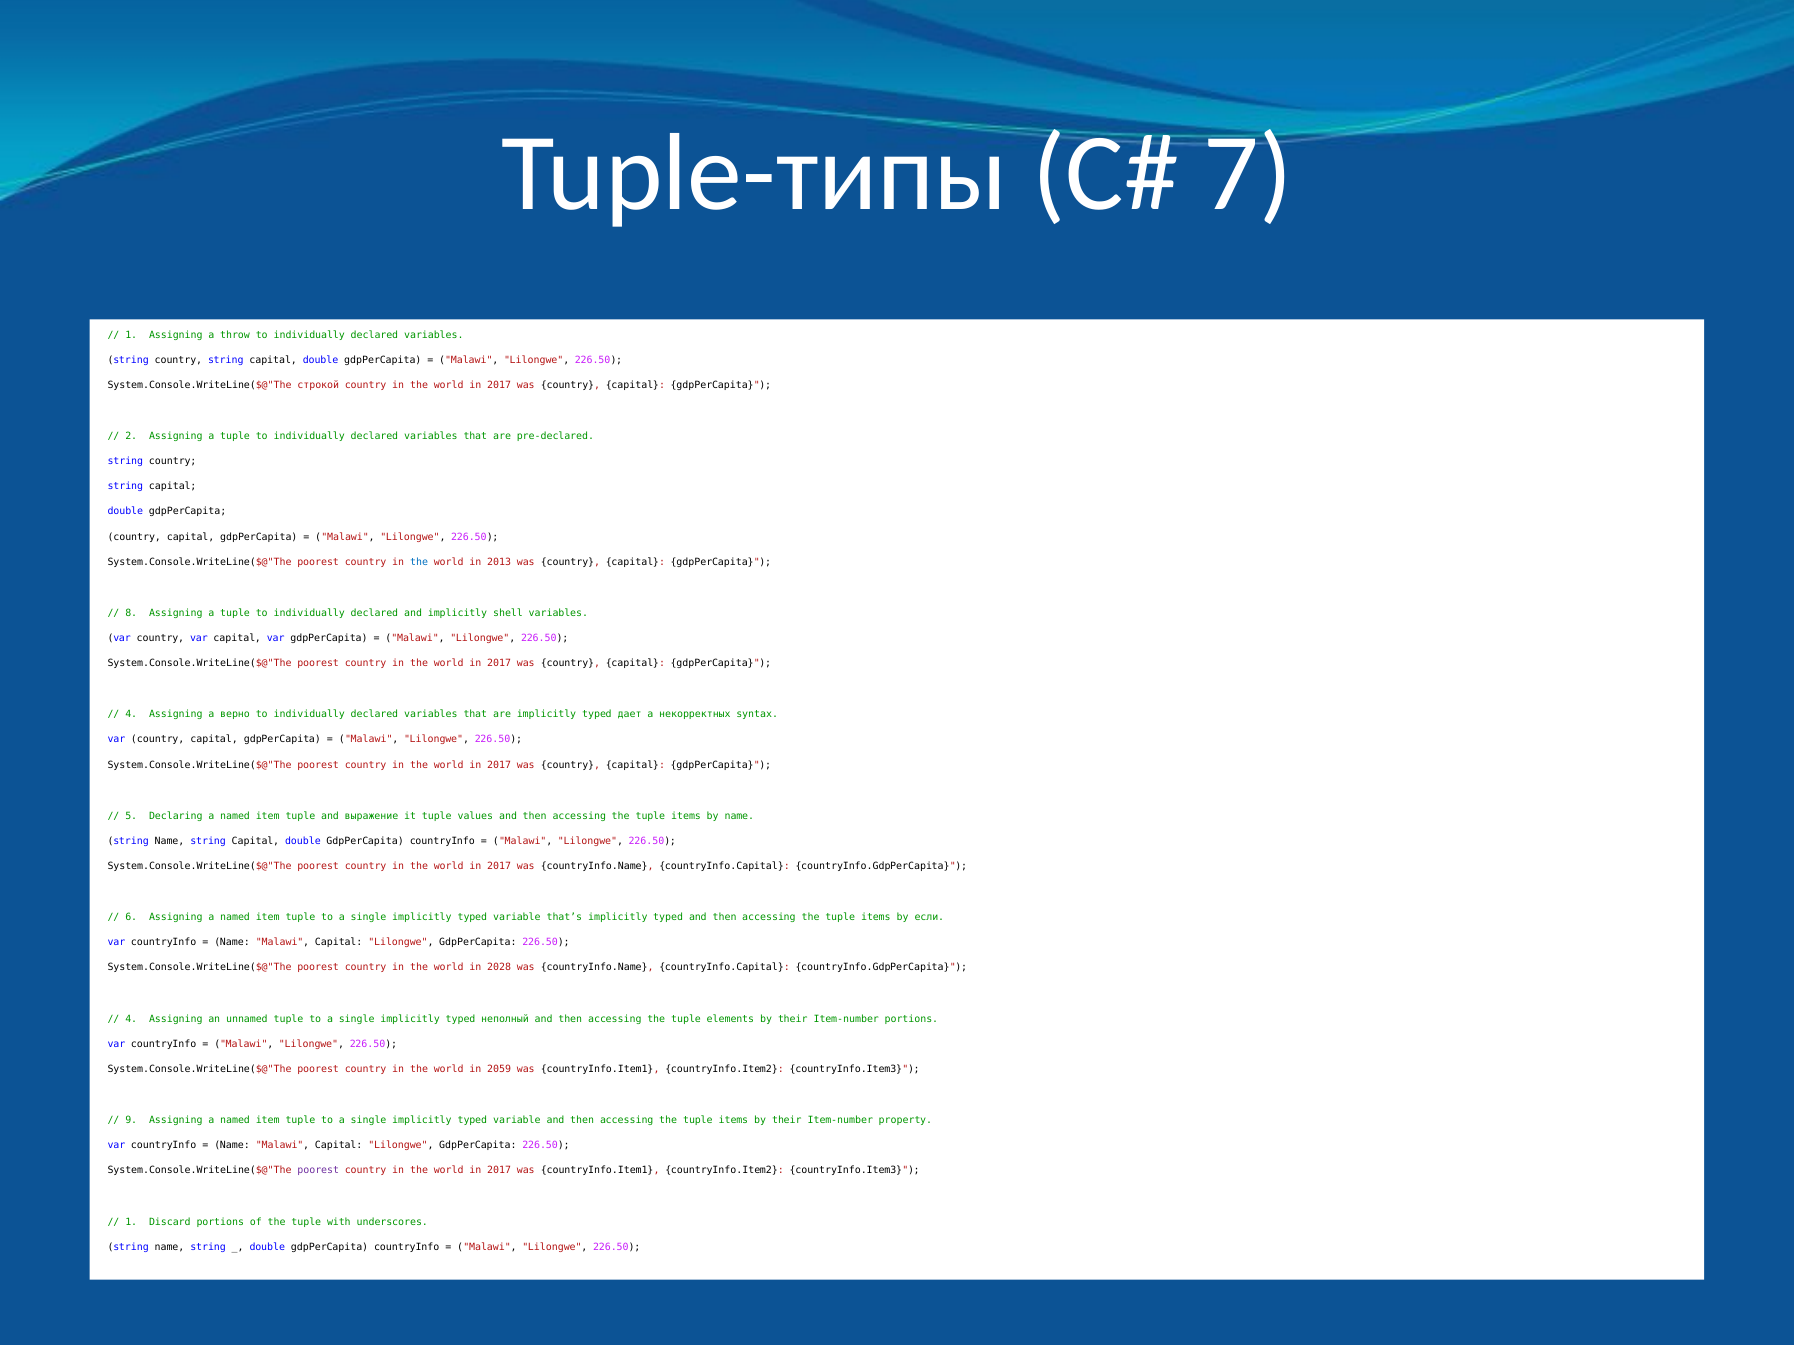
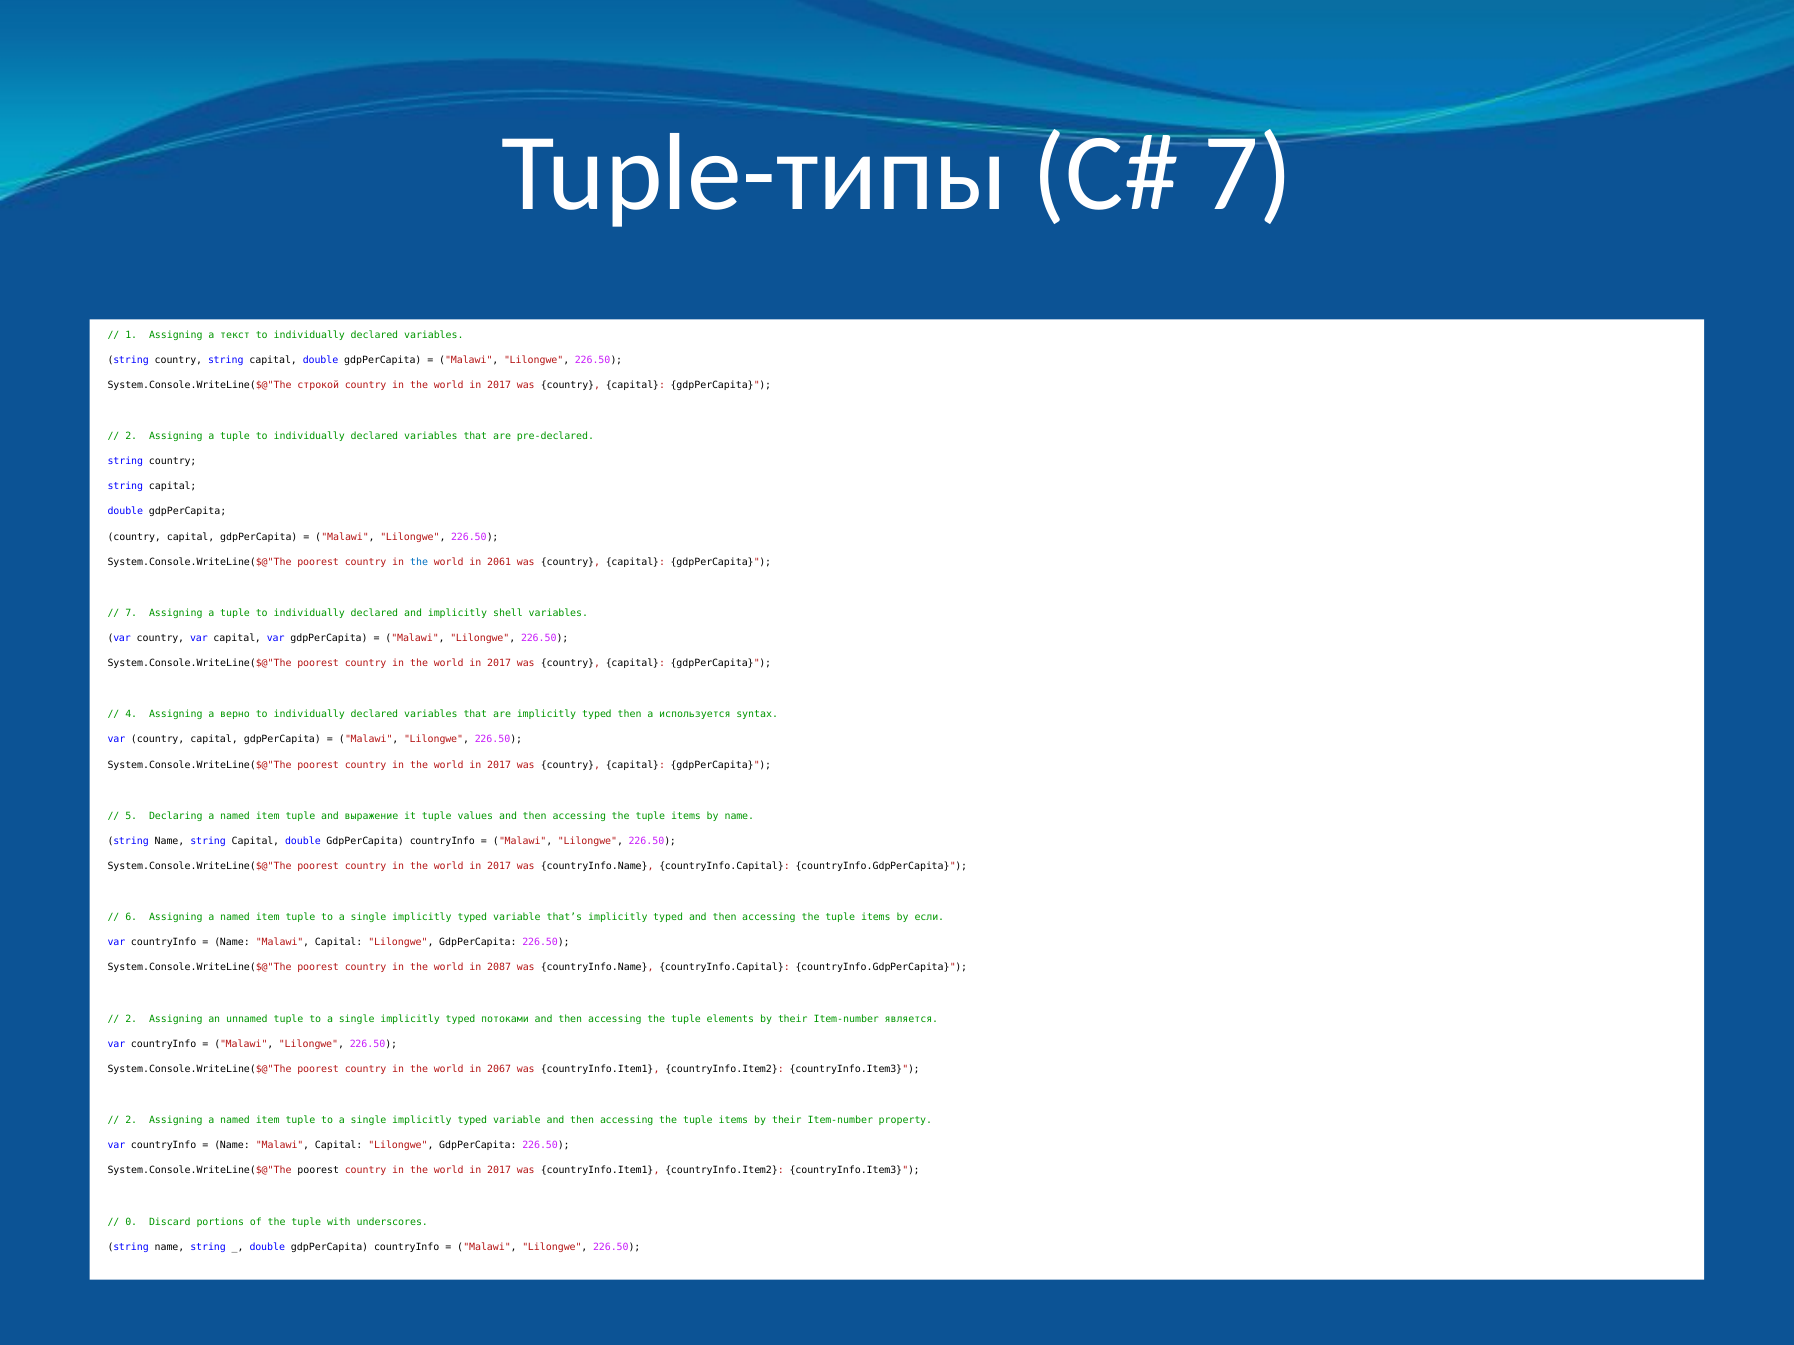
throw: throw -> текст
2013: 2013 -> 2061
8 at (131, 613): 8 -> 7
typed дает: дает -> then
некорректных: некорректных -> используется
2028: 2028 -> 2087
4 at (131, 1019): 4 -> 2
неполный: неполный -> потоками
Item-number portions: portions -> является
2059: 2059 -> 2067
9 at (131, 1121): 9 -> 2
poorest at (318, 1171) colour: purple -> black
1 at (131, 1222): 1 -> 0
